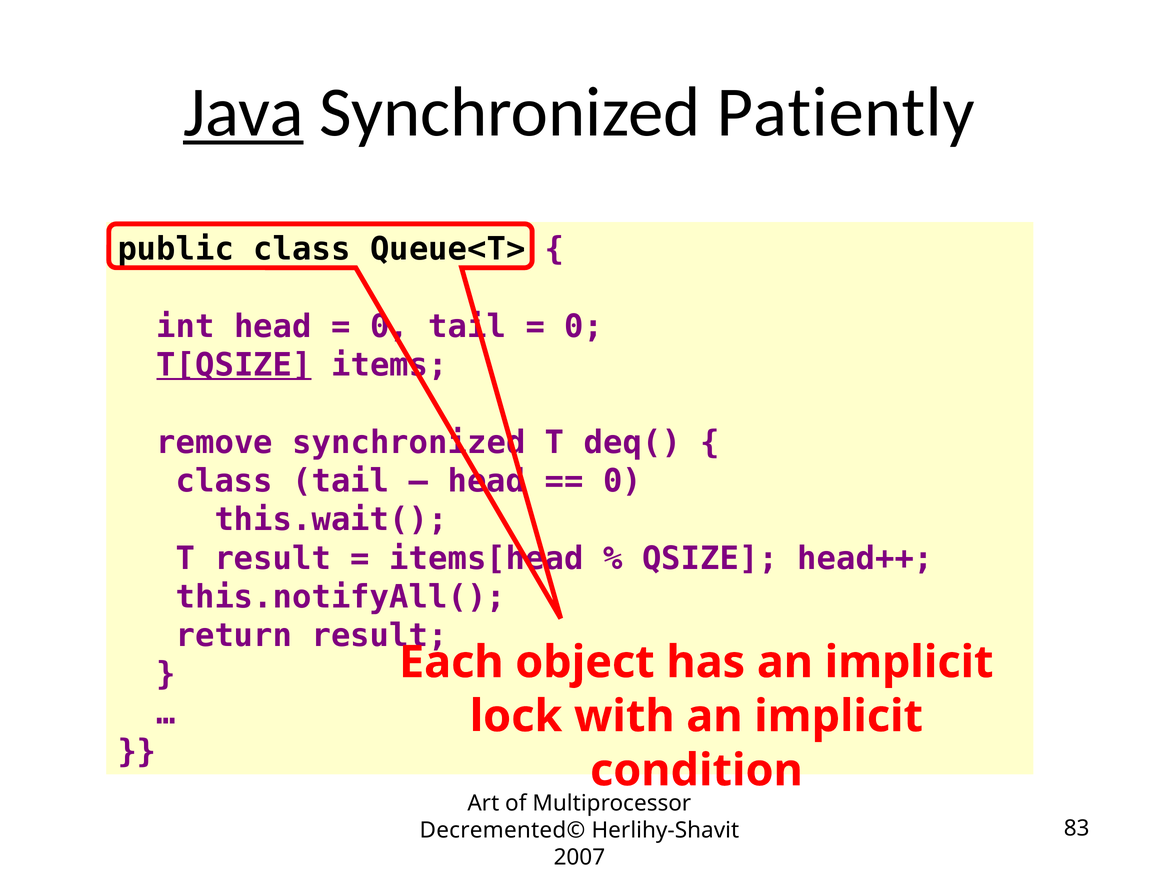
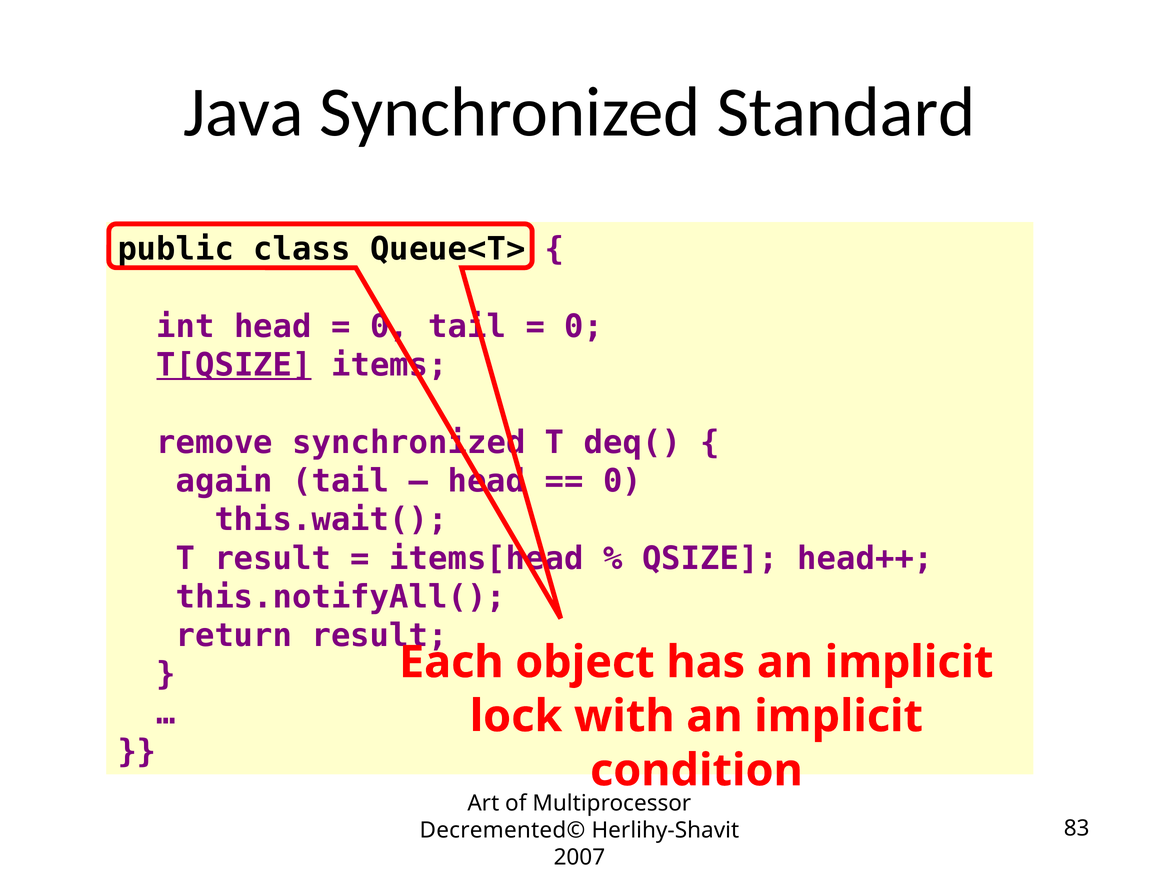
Java underline: present -> none
Patiently: Patiently -> Standard
class at (224, 481): class -> again
